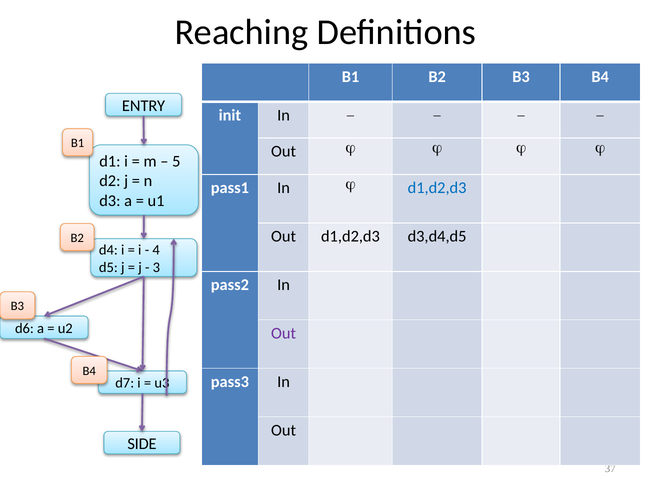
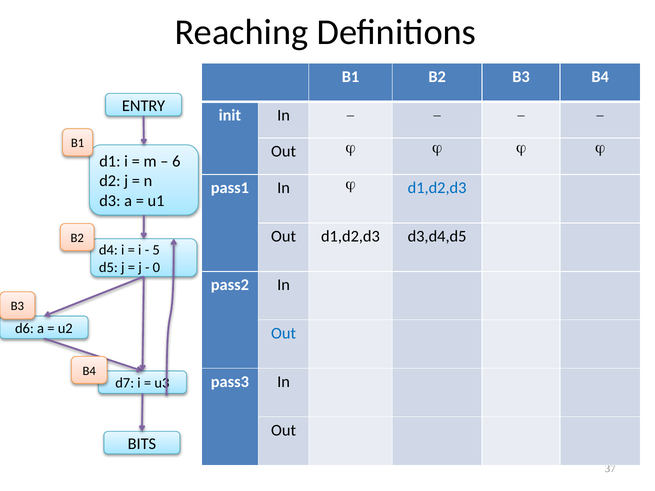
5: 5 -> 6
4: 4 -> 5
3: 3 -> 0
Out at (284, 333) colour: purple -> blue
SIDE: SIDE -> BITS
